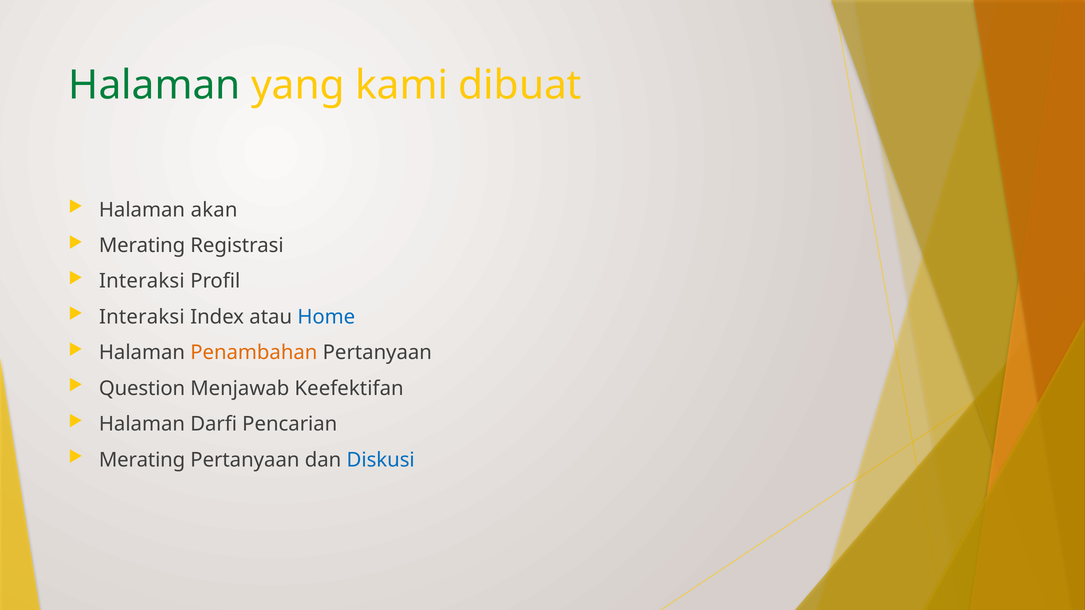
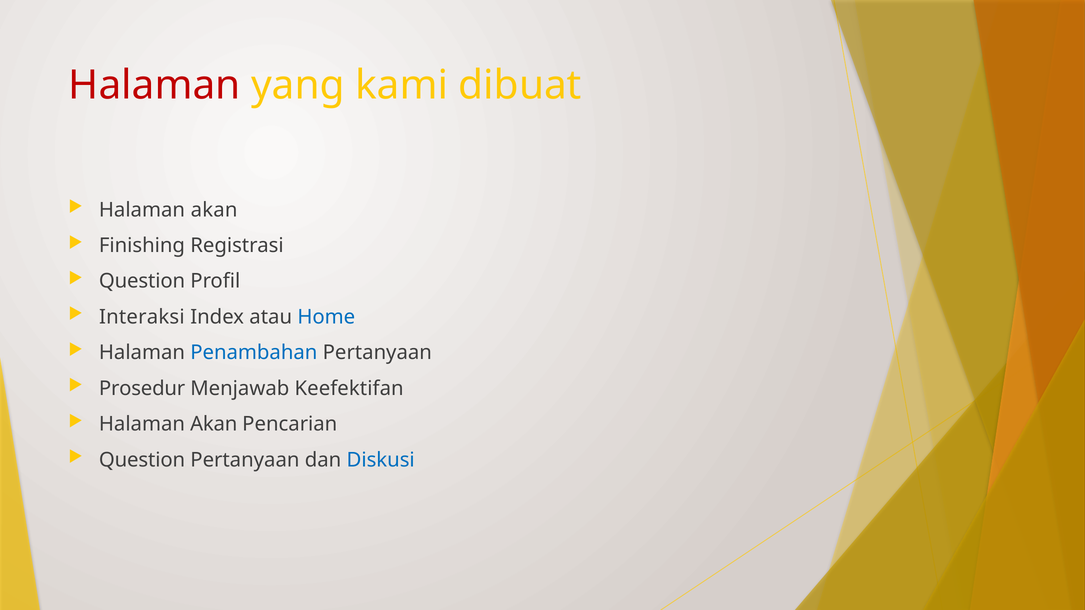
Halaman at (155, 86) colour: green -> red
Merating at (142, 246): Merating -> Finishing
Interaksi at (142, 281): Interaksi -> Question
Penambahan colour: orange -> blue
Question: Question -> Prosedur
Darfi at (214, 424): Darfi -> Akan
Merating at (142, 460): Merating -> Question
